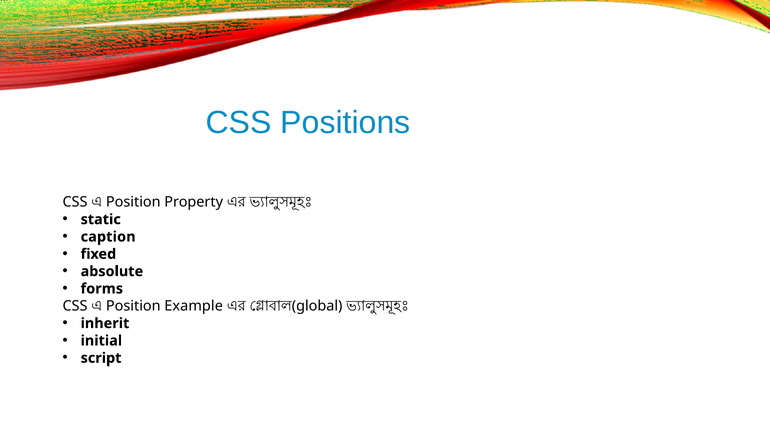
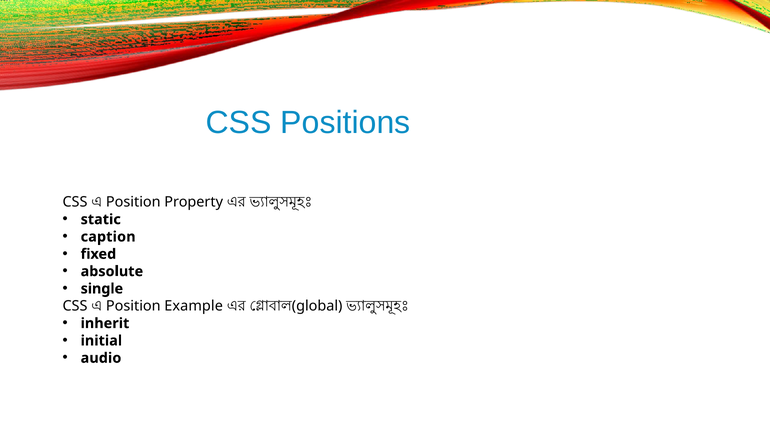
forms: forms -> single
script: script -> audio
